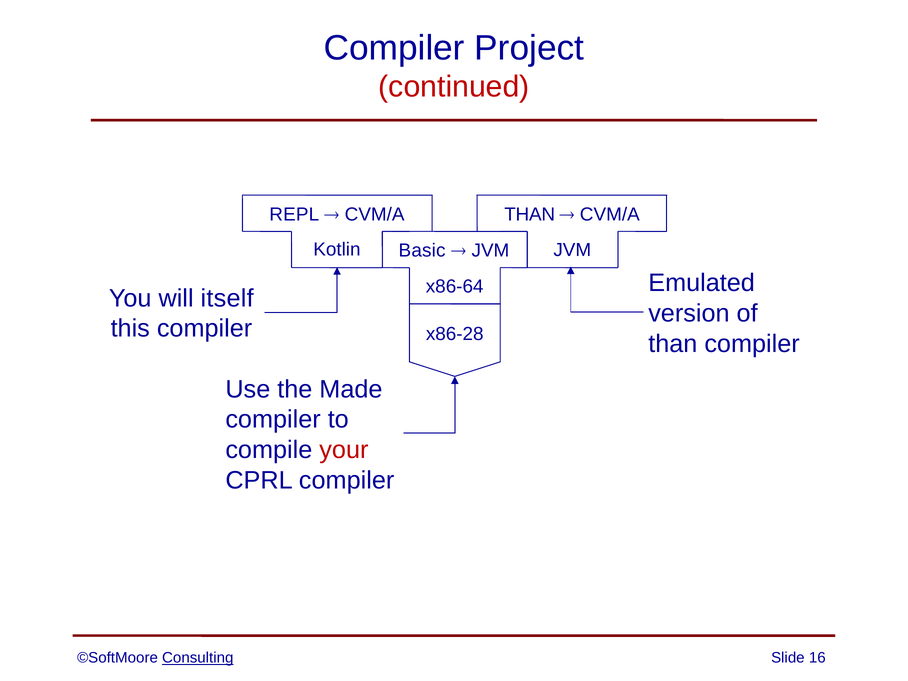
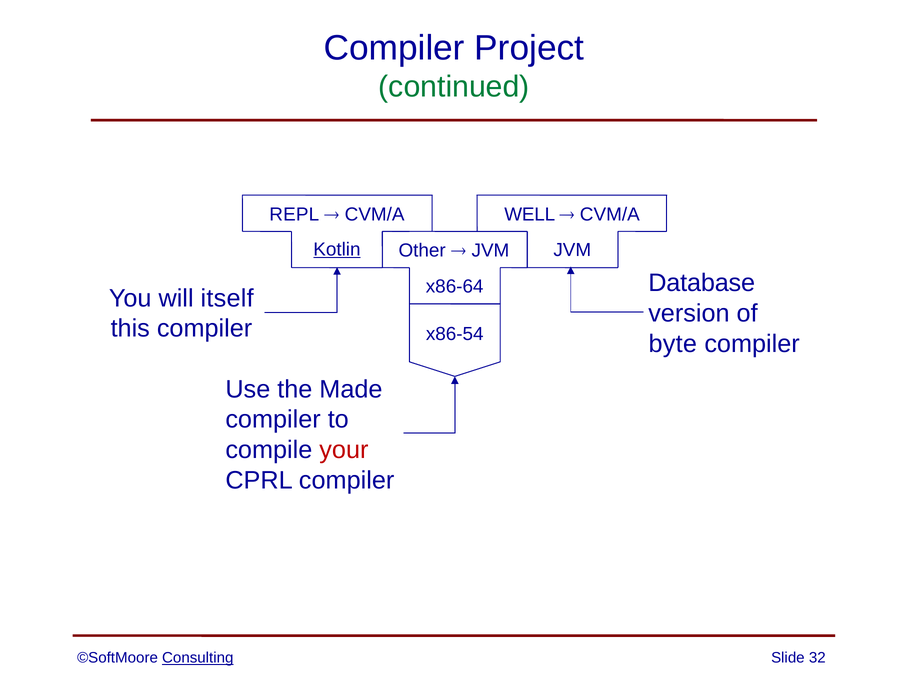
continued colour: red -> green
THAN at (530, 214): THAN -> WELL
Kotlin underline: none -> present
Basic: Basic -> Other
Emulated: Emulated -> Database
x86-28: x86-28 -> x86-54
than at (673, 344): than -> byte
16: 16 -> 32
